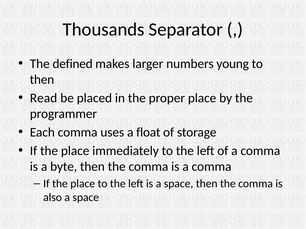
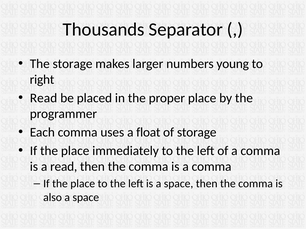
The defined: defined -> storage
then at (42, 80): then -> right
a byte: byte -> read
